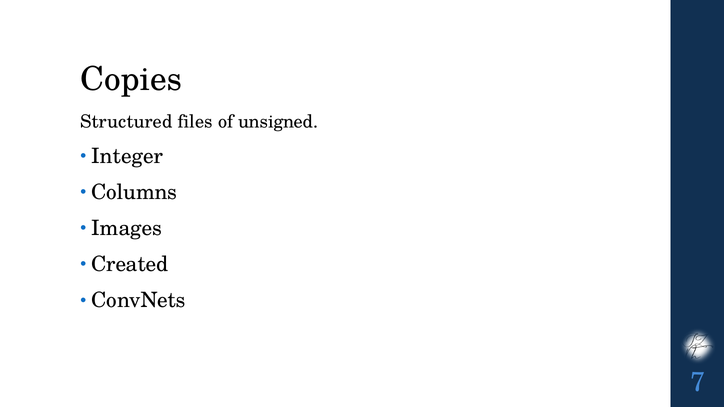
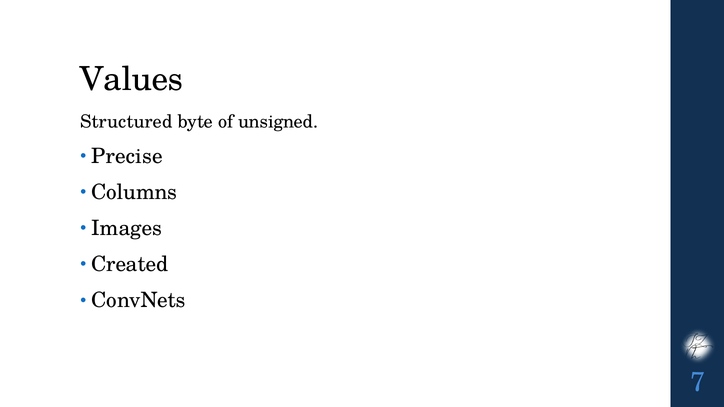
Copies: Copies -> Values
files: files -> byte
Integer: Integer -> Precise
